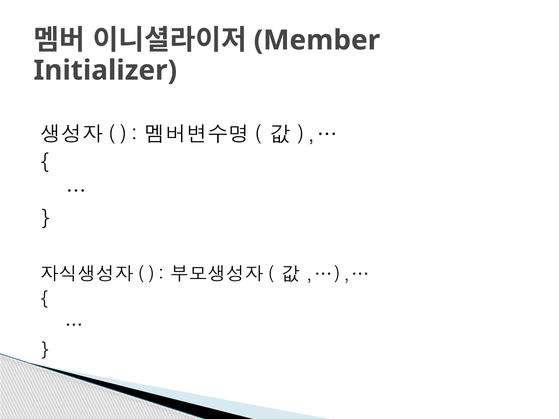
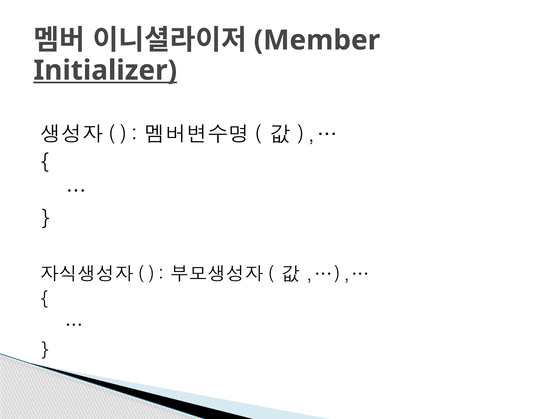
Initializer underline: none -> present
